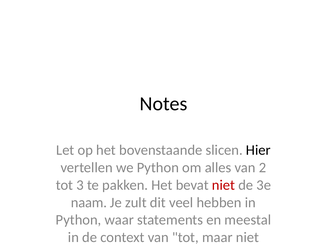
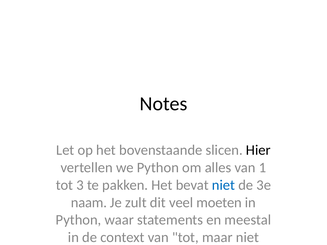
2: 2 -> 1
niet at (223, 185) colour: red -> blue
hebben: hebben -> moeten
